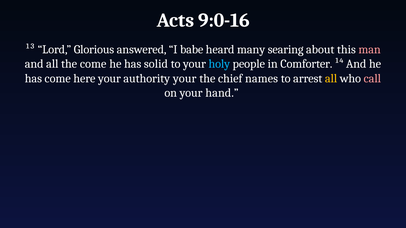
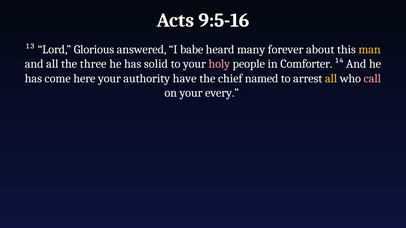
9:0-16: 9:0-16 -> 9:5-16
searing: searing -> forever
man colour: pink -> yellow
the come: come -> three
holy colour: light blue -> pink
authority your: your -> have
names: names -> named
hand: hand -> every
